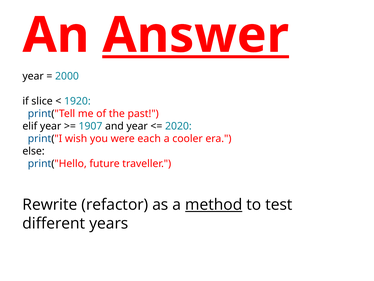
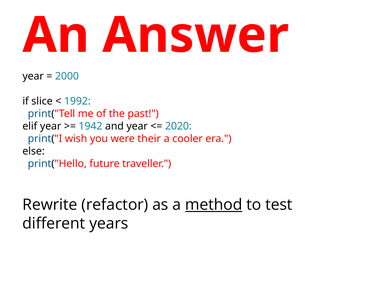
Answer underline: present -> none
1920: 1920 -> 1992
1907: 1907 -> 1942
each: each -> their
